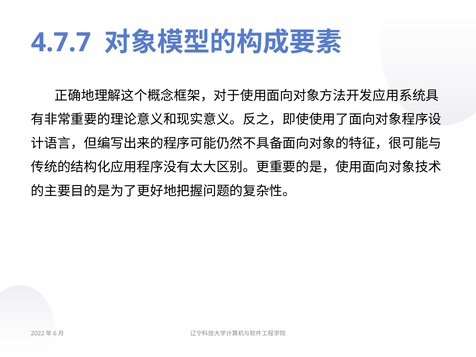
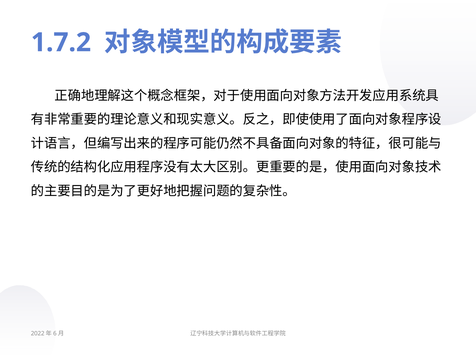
4.7.7: 4.7.7 -> 1.7.2
